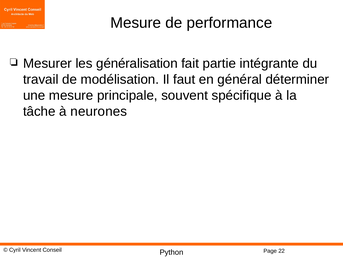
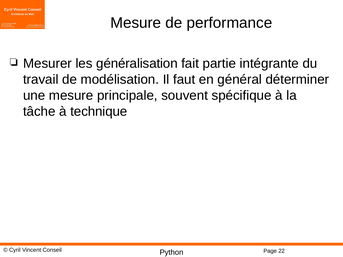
neurones: neurones -> technique
